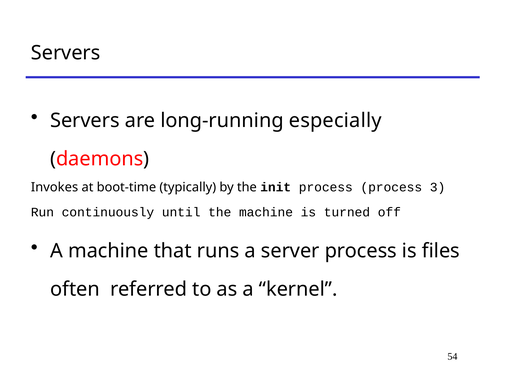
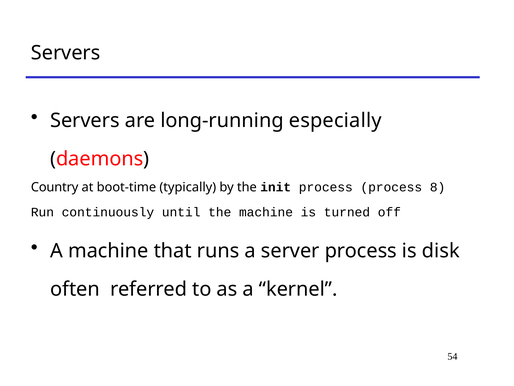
Invokes: Invokes -> Country
3: 3 -> 8
files: files -> disk
